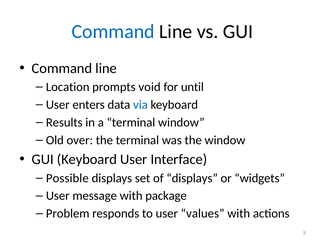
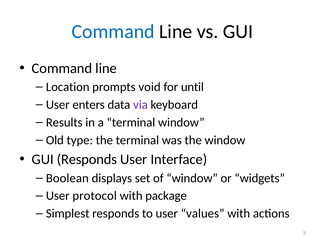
via colour: blue -> purple
over: over -> type
GUI Keyboard: Keyboard -> Responds
Possible: Possible -> Boolean
of displays: displays -> window
message: message -> protocol
Problem: Problem -> Simplest
